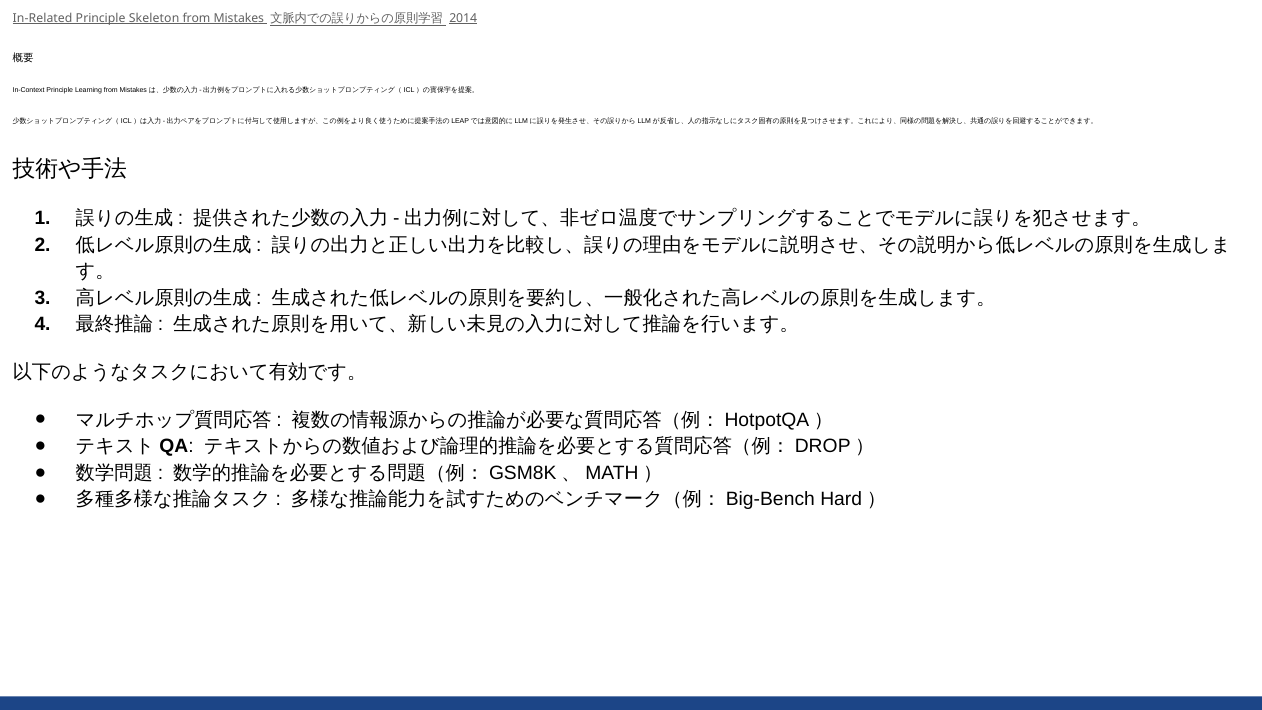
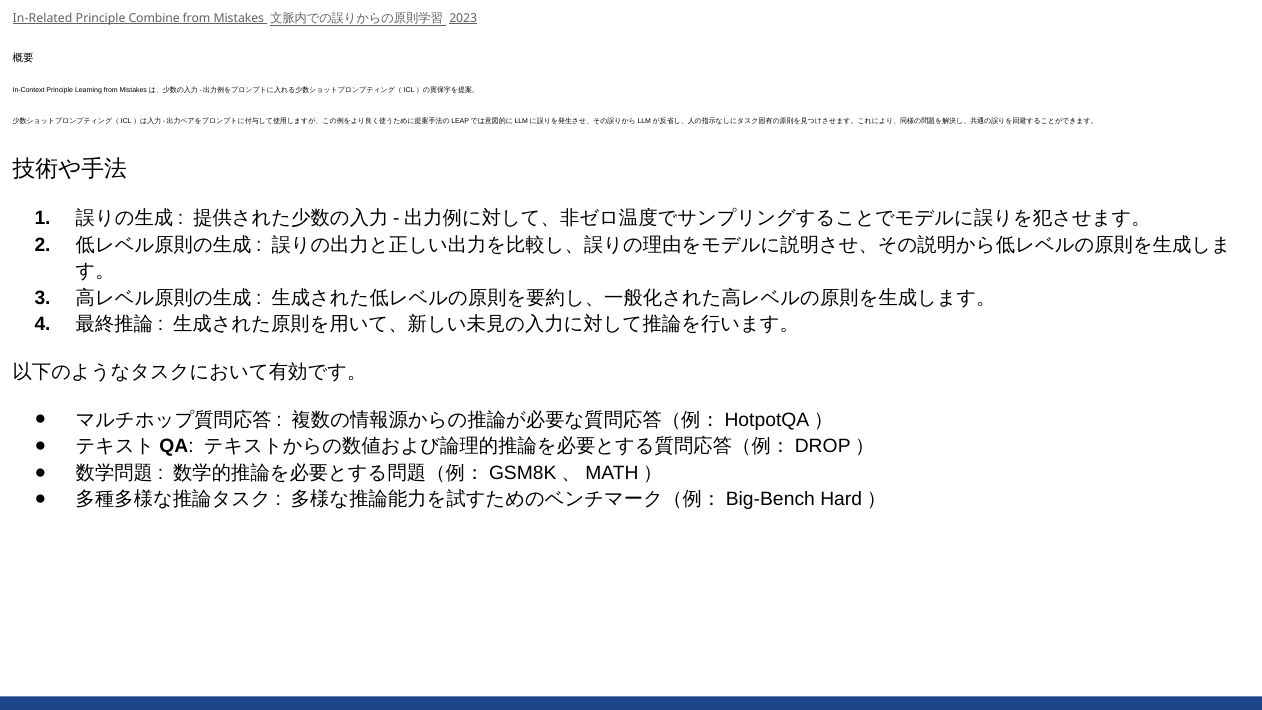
Skeleton: Skeleton -> Combine
2014: 2014 -> 2023
